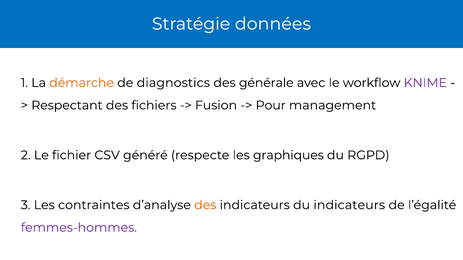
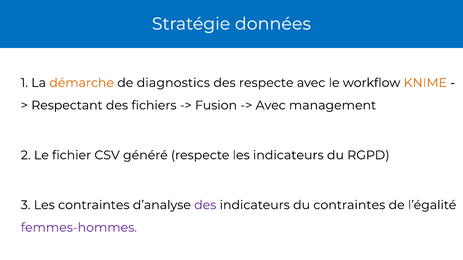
des générale: générale -> respecte
KNIME colour: purple -> orange
Pour at (271, 105): Pour -> Avec
les graphiques: graphiques -> indicateurs
des at (205, 205) colour: orange -> purple
du indicateurs: indicateurs -> contraintes
